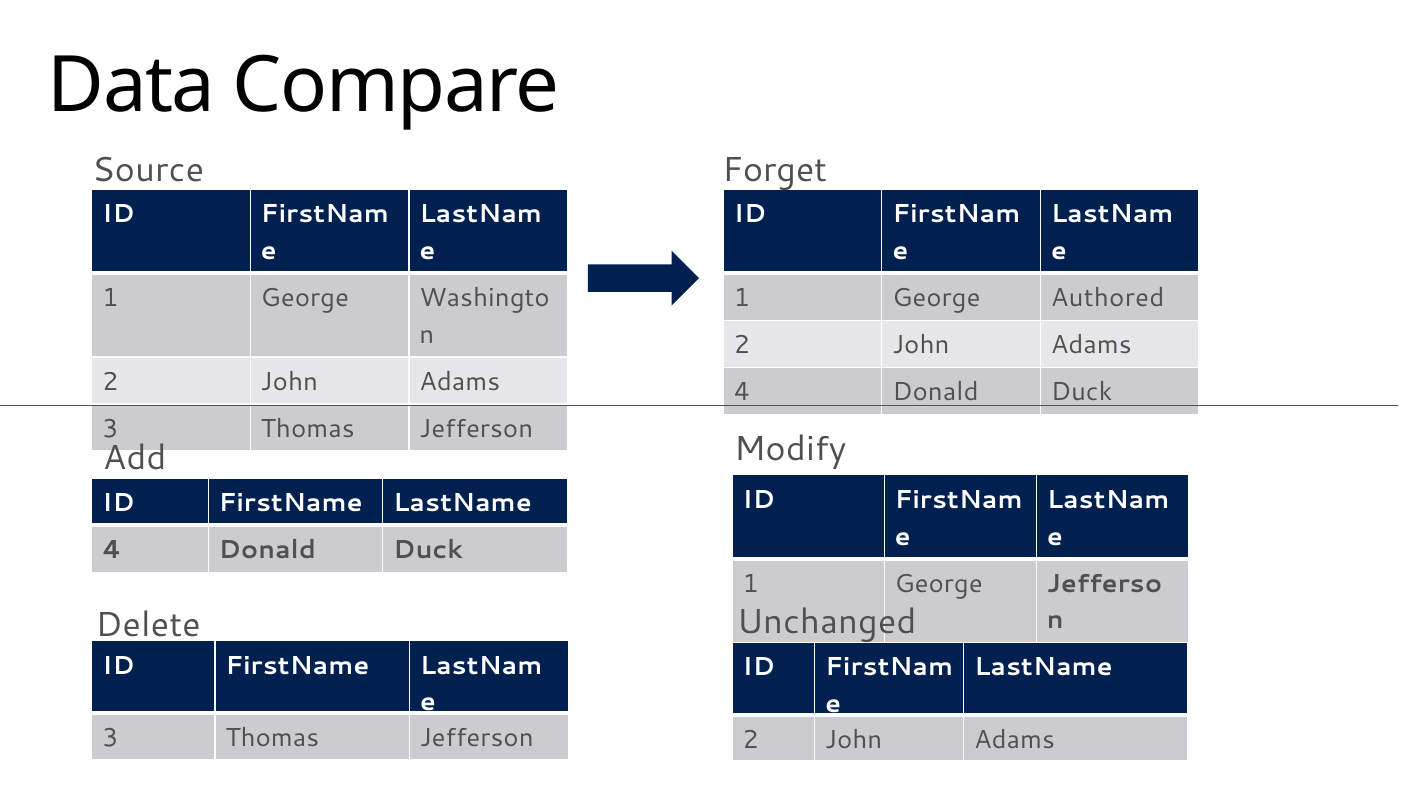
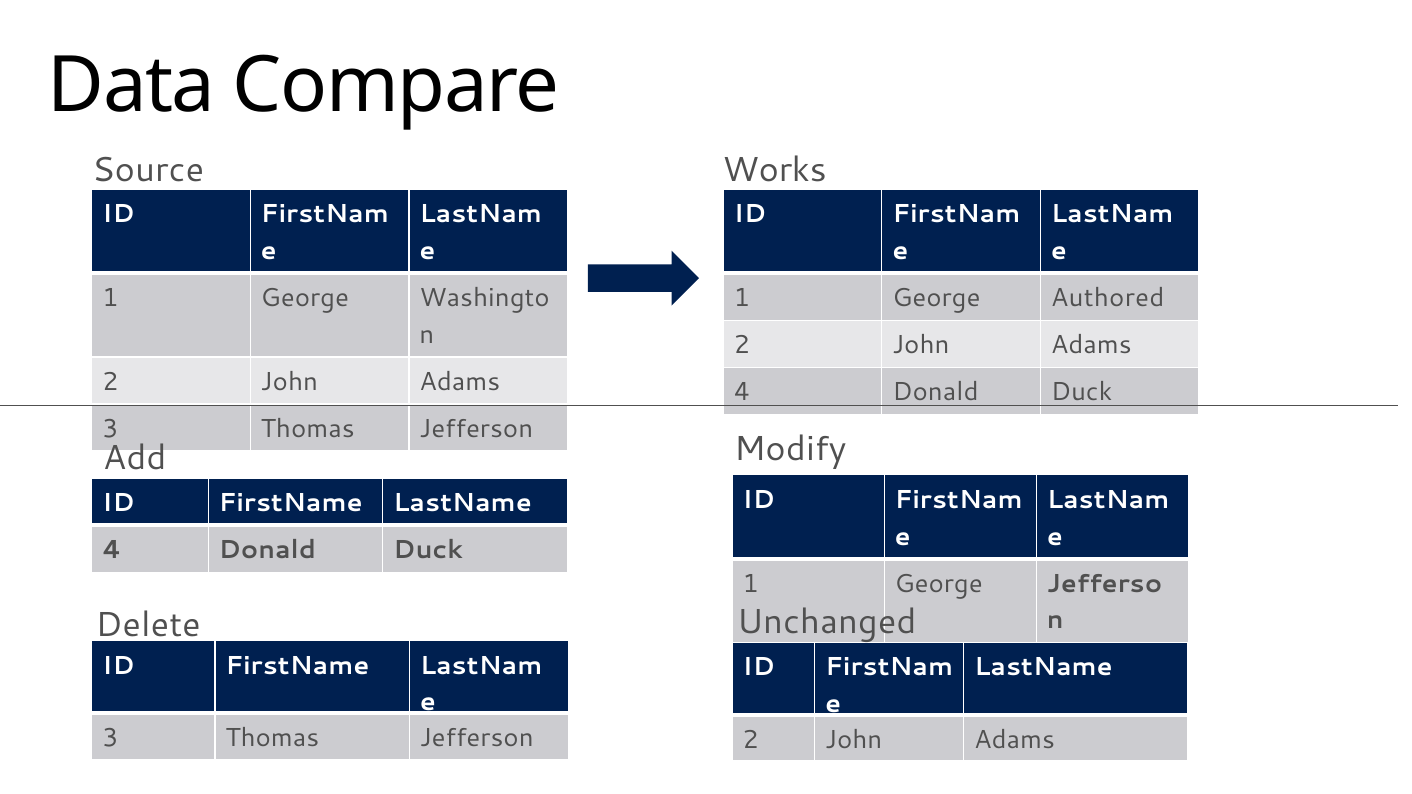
Forget: Forget -> Works
